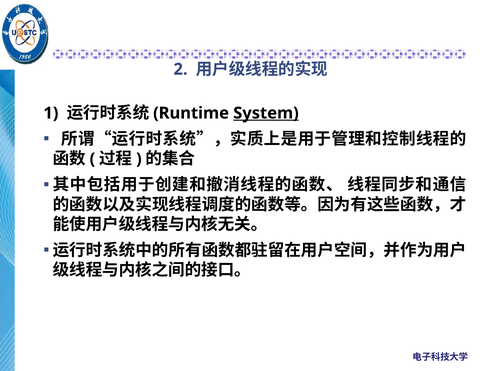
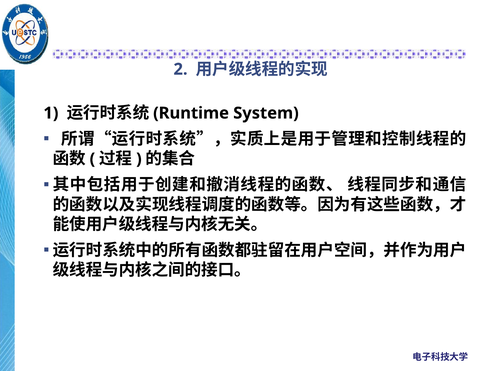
System underline: present -> none
